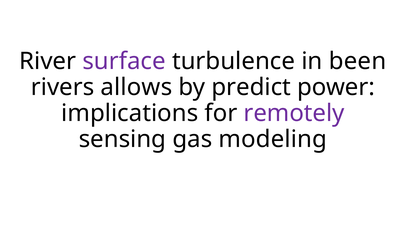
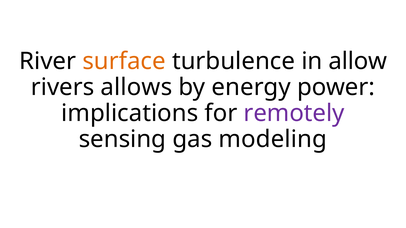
surface colour: purple -> orange
been: been -> allow
predict: predict -> energy
